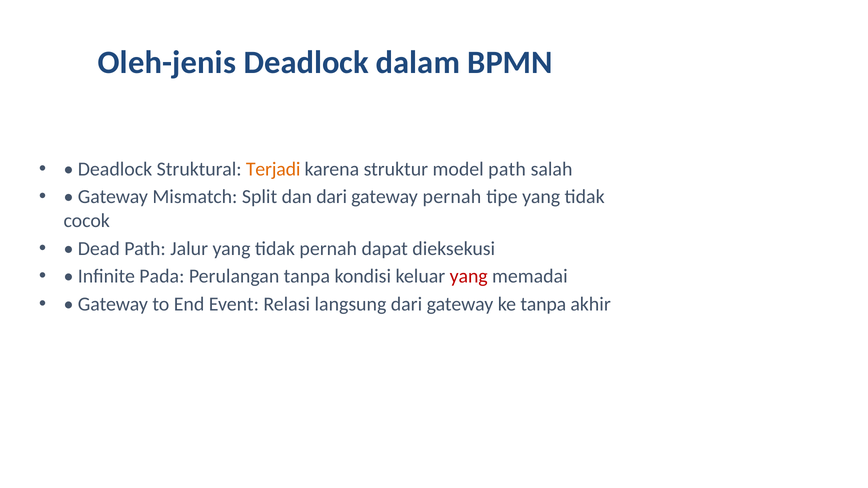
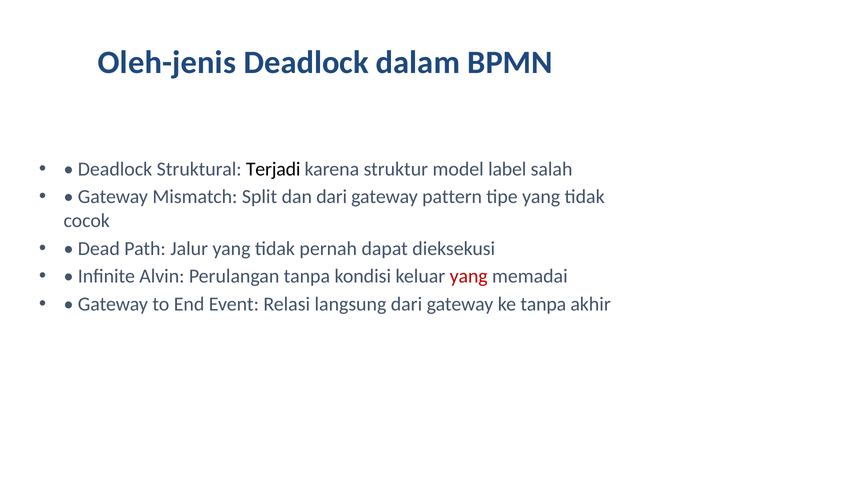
Terjadi colour: orange -> black
model path: path -> label
gateway pernah: pernah -> pattern
Pada: Pada -> Alvin
